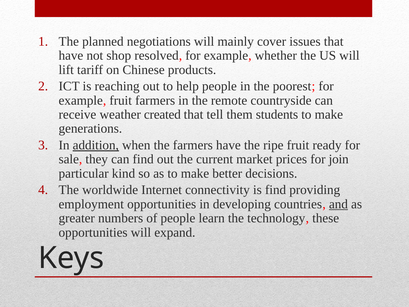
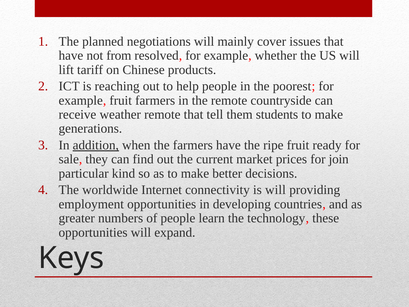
shop: shop -> from
weather created: created -> remote
is find: find -> will
and underline: present -> none
